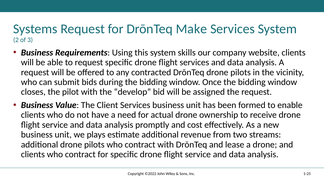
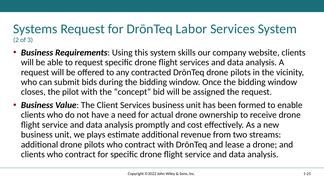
Make: Make -> Labor
develop“: develop“ -> concept“
